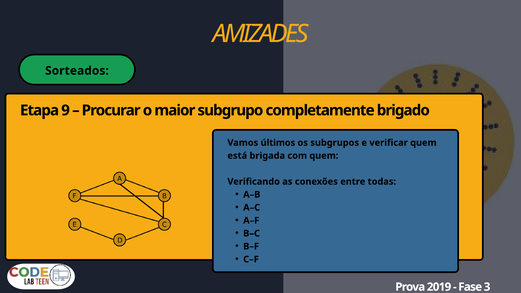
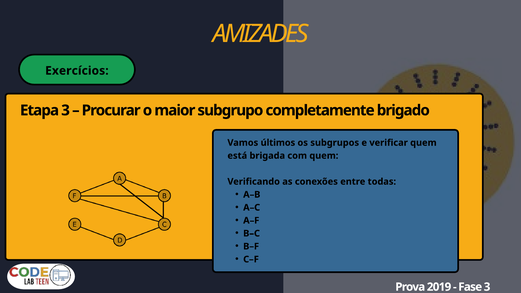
Sorteados: Sorteados -> Exercícios
Etapa 9: 9 -> 3
